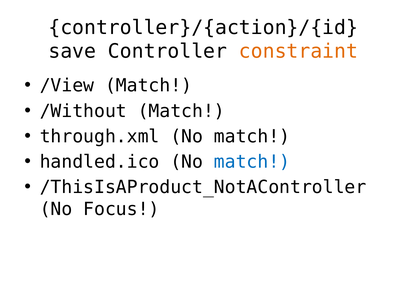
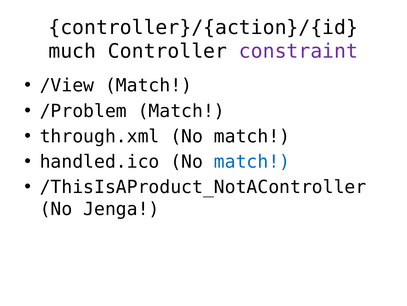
save: save -> much
constraint colour: orange -> purple
/Without: /Without -> /Problem
Focus: Focus -> Jenga
